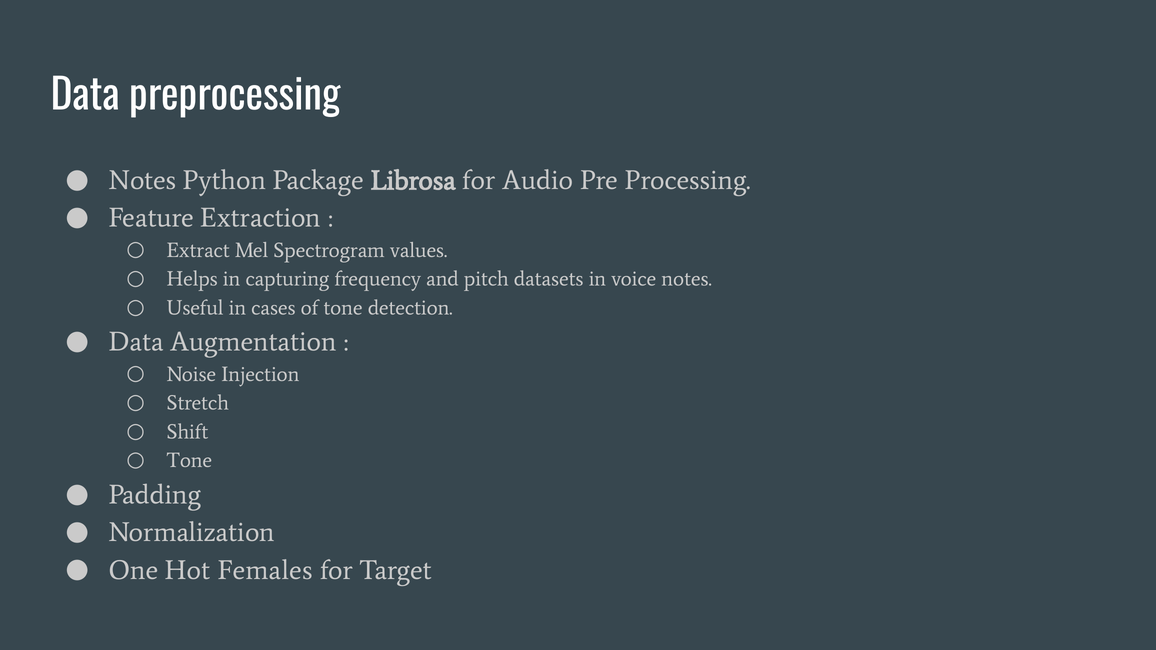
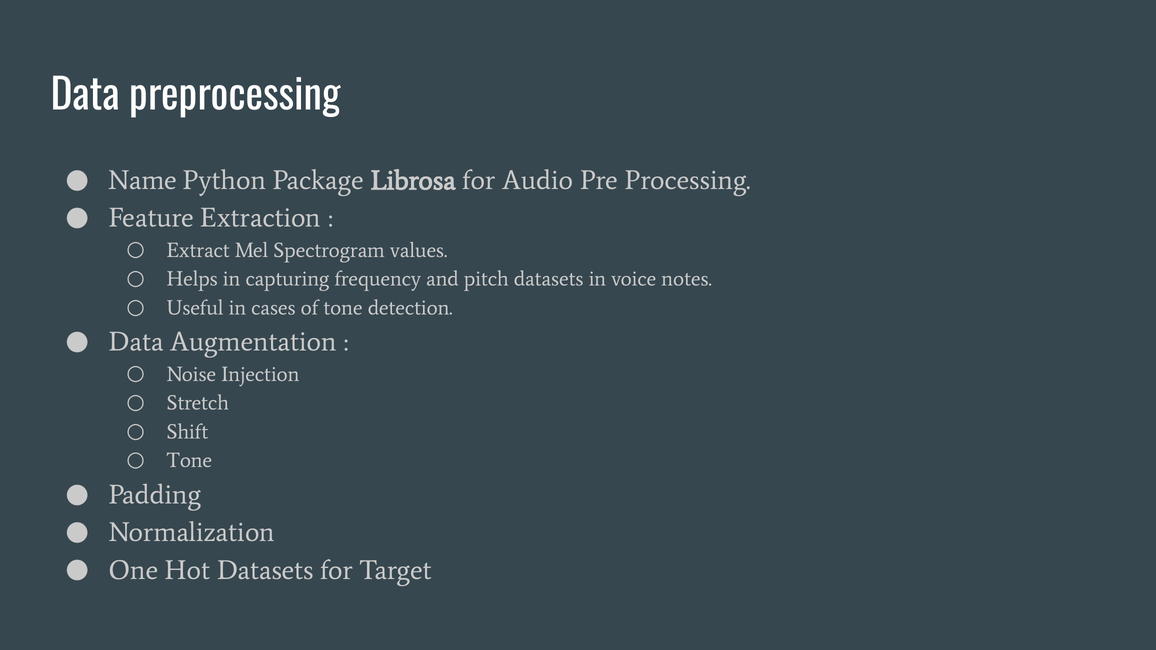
Notes at (142, 180): Notes -> Name
Hot Females: Females -> Datasets
